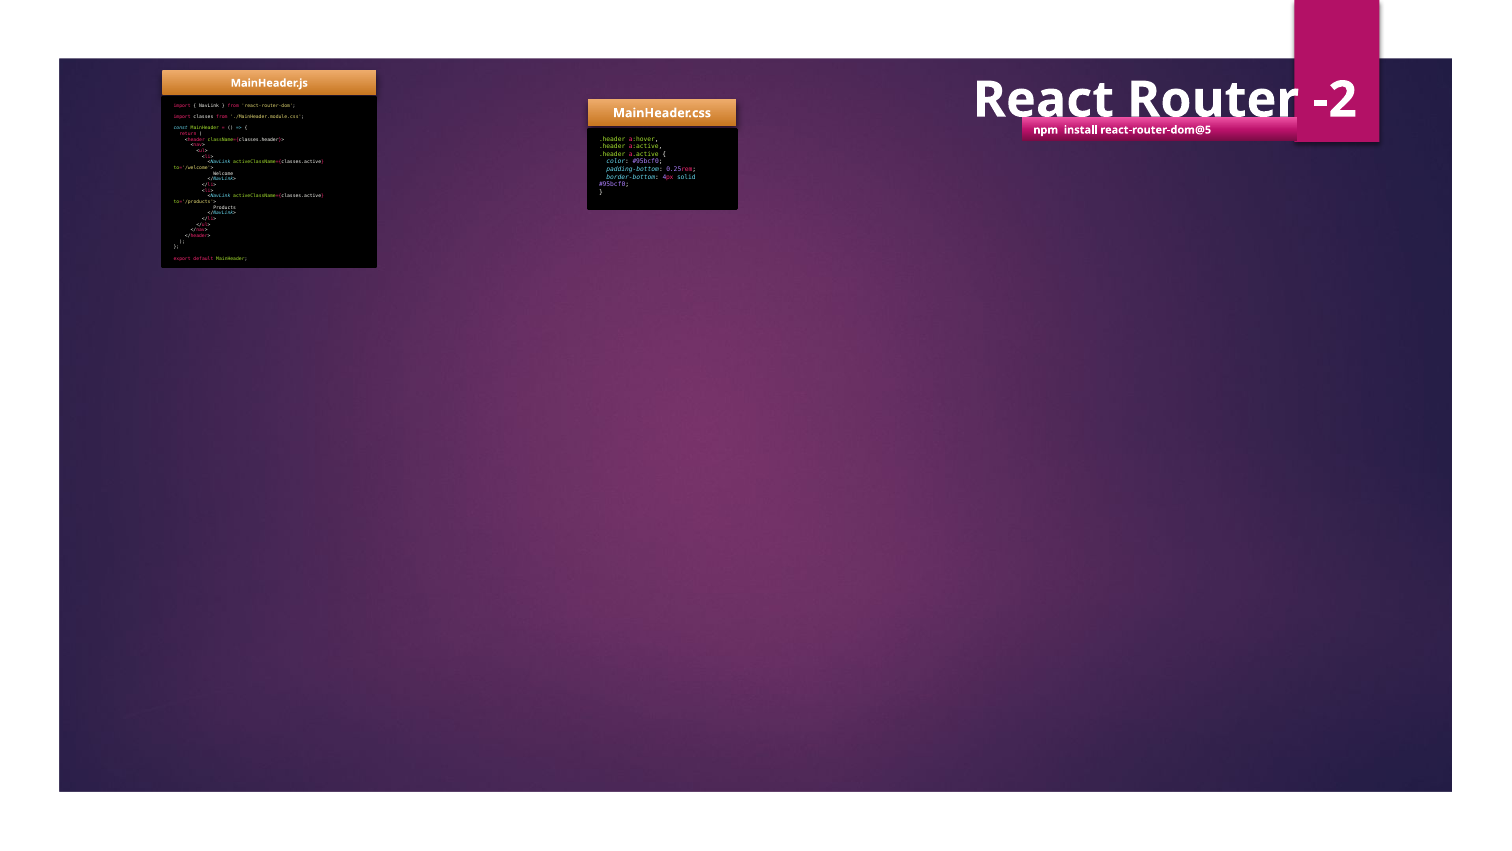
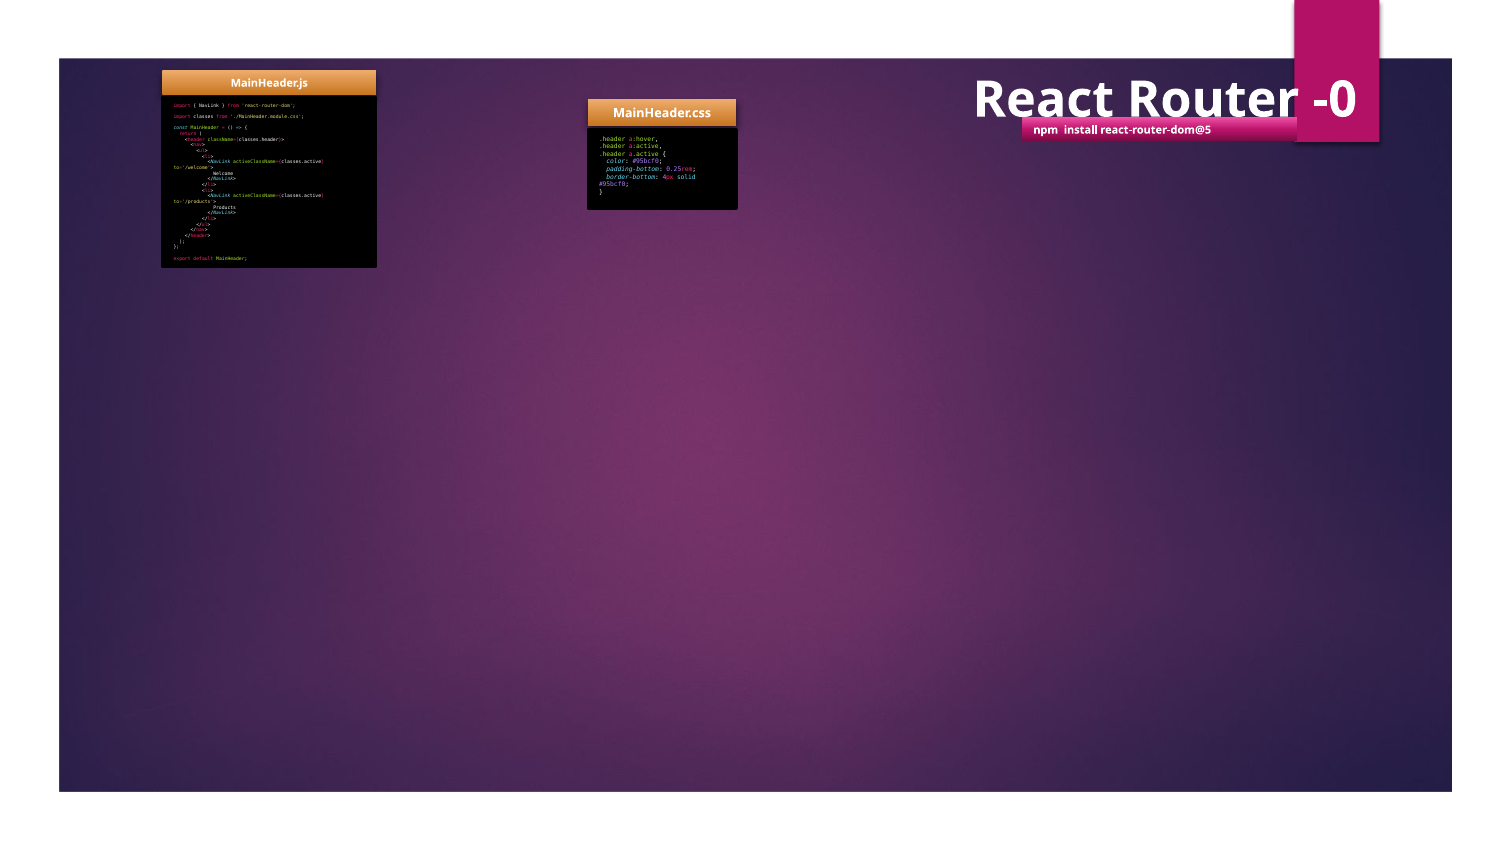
-2: -2 -> -0
